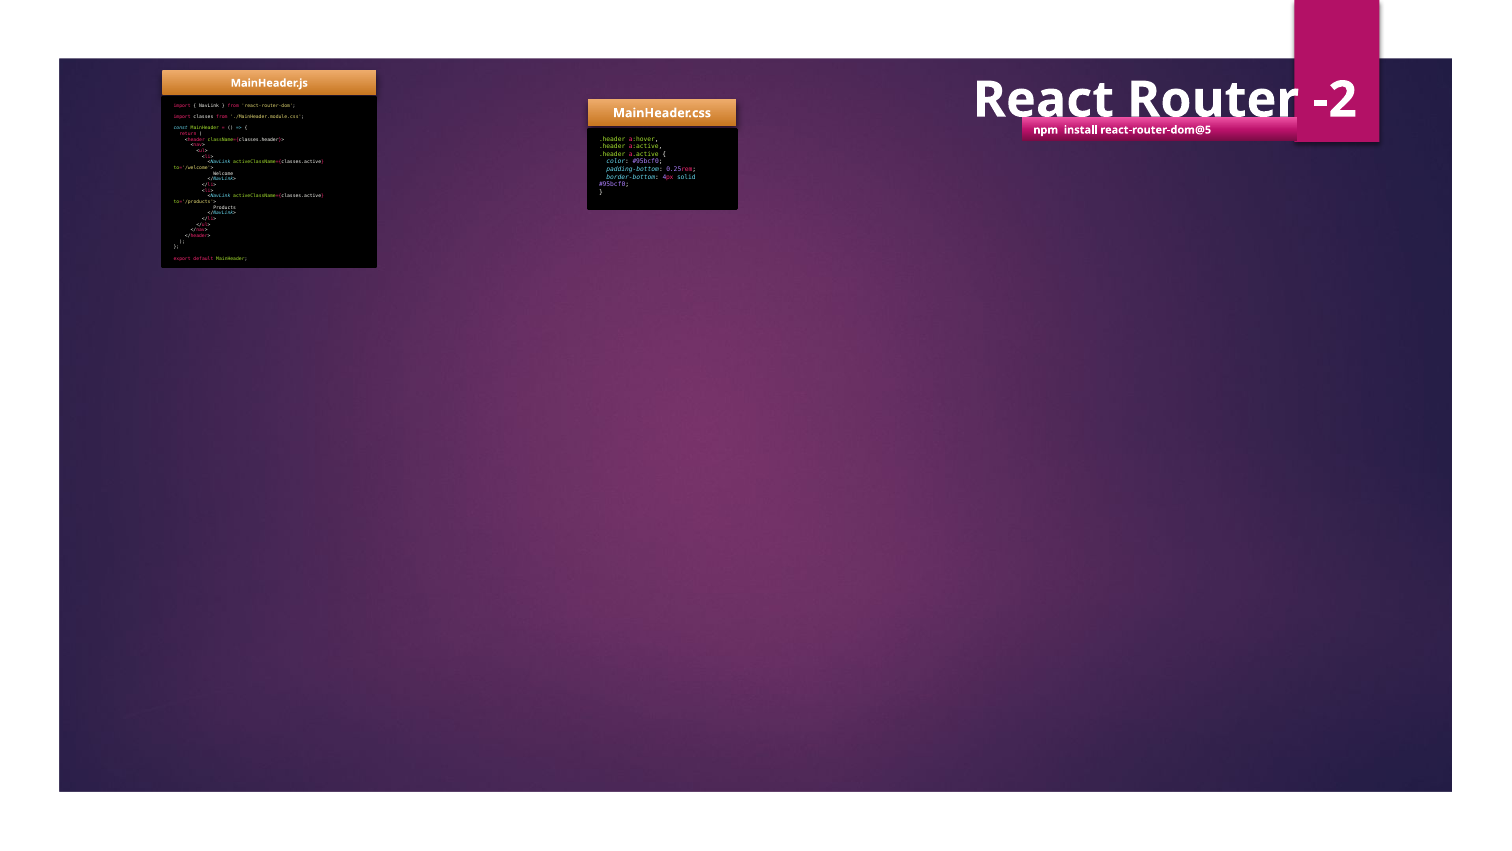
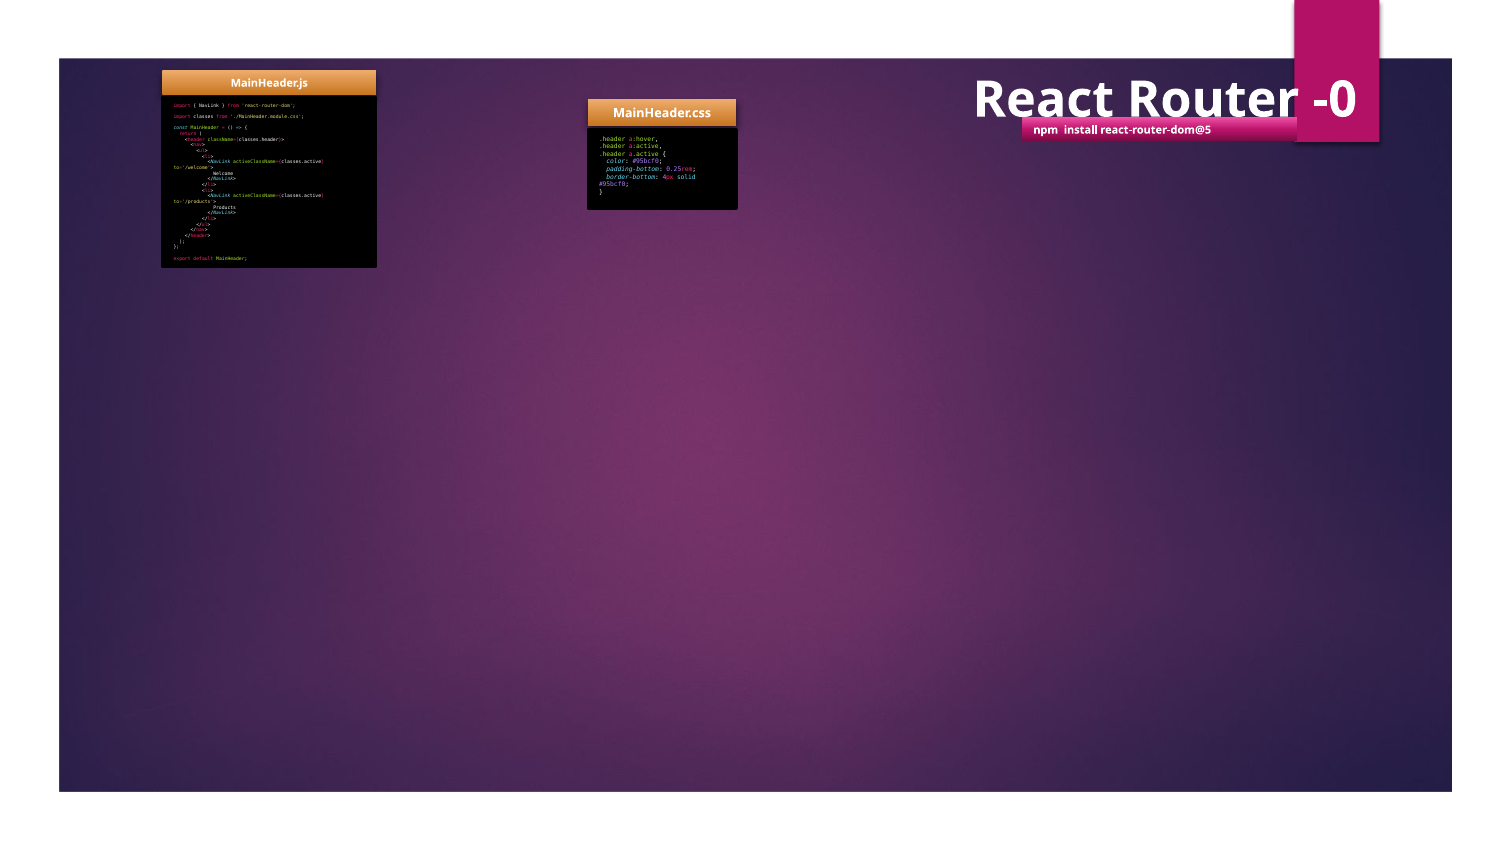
-2: -2 -> -0
